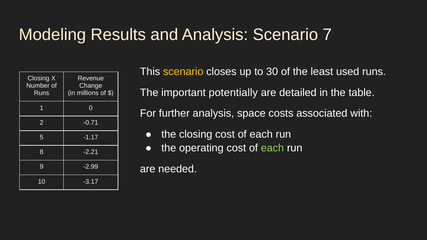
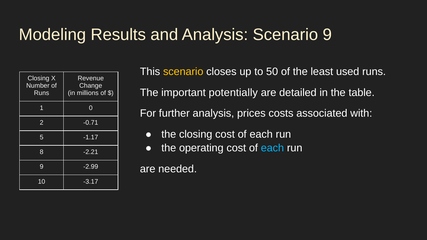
Scenario 7: 7 -> 9
30: 30 -> 50
space: space -> prices
each at (272, 148) colour: light green -> light blue
